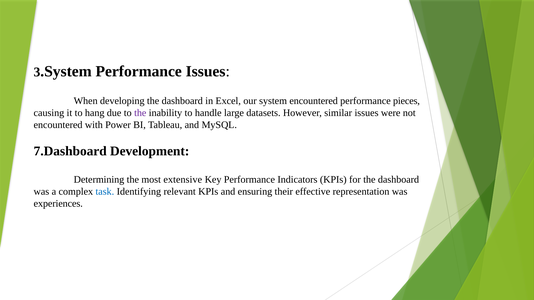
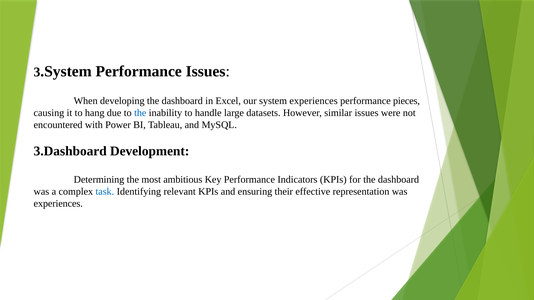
system encountered: encountered -> experiences
the at (140, 113) colour: purple -> blue
7.Dashboard: 7.Dashboard -> 3.Dashboard
extensive: extensive -> ambitious
